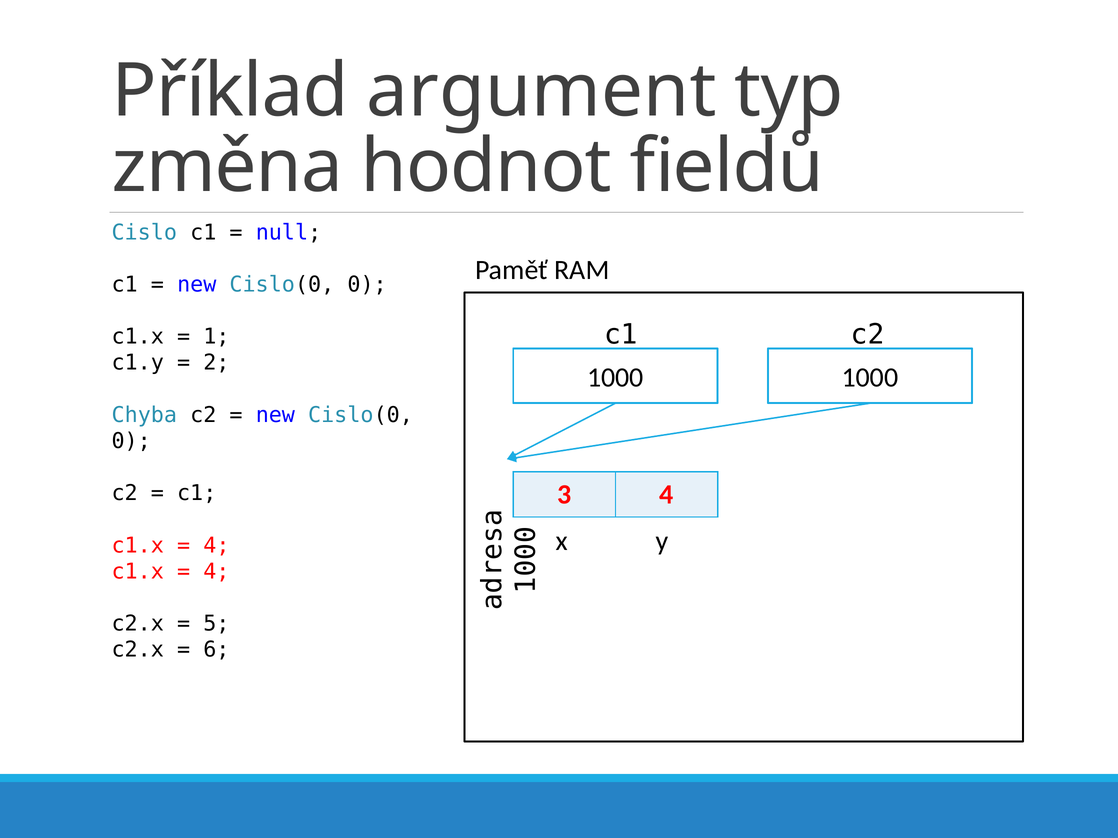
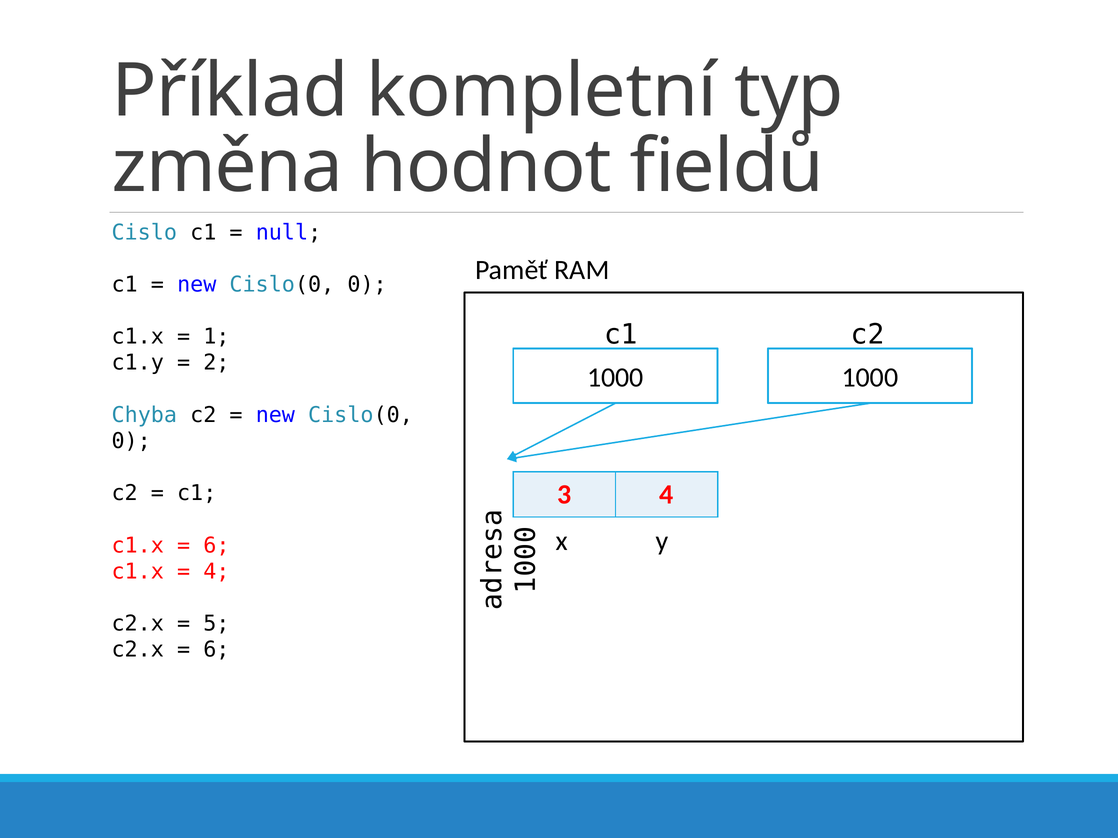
argument: argument -> kompletní
4 at (216, 546): 4 -> 6
